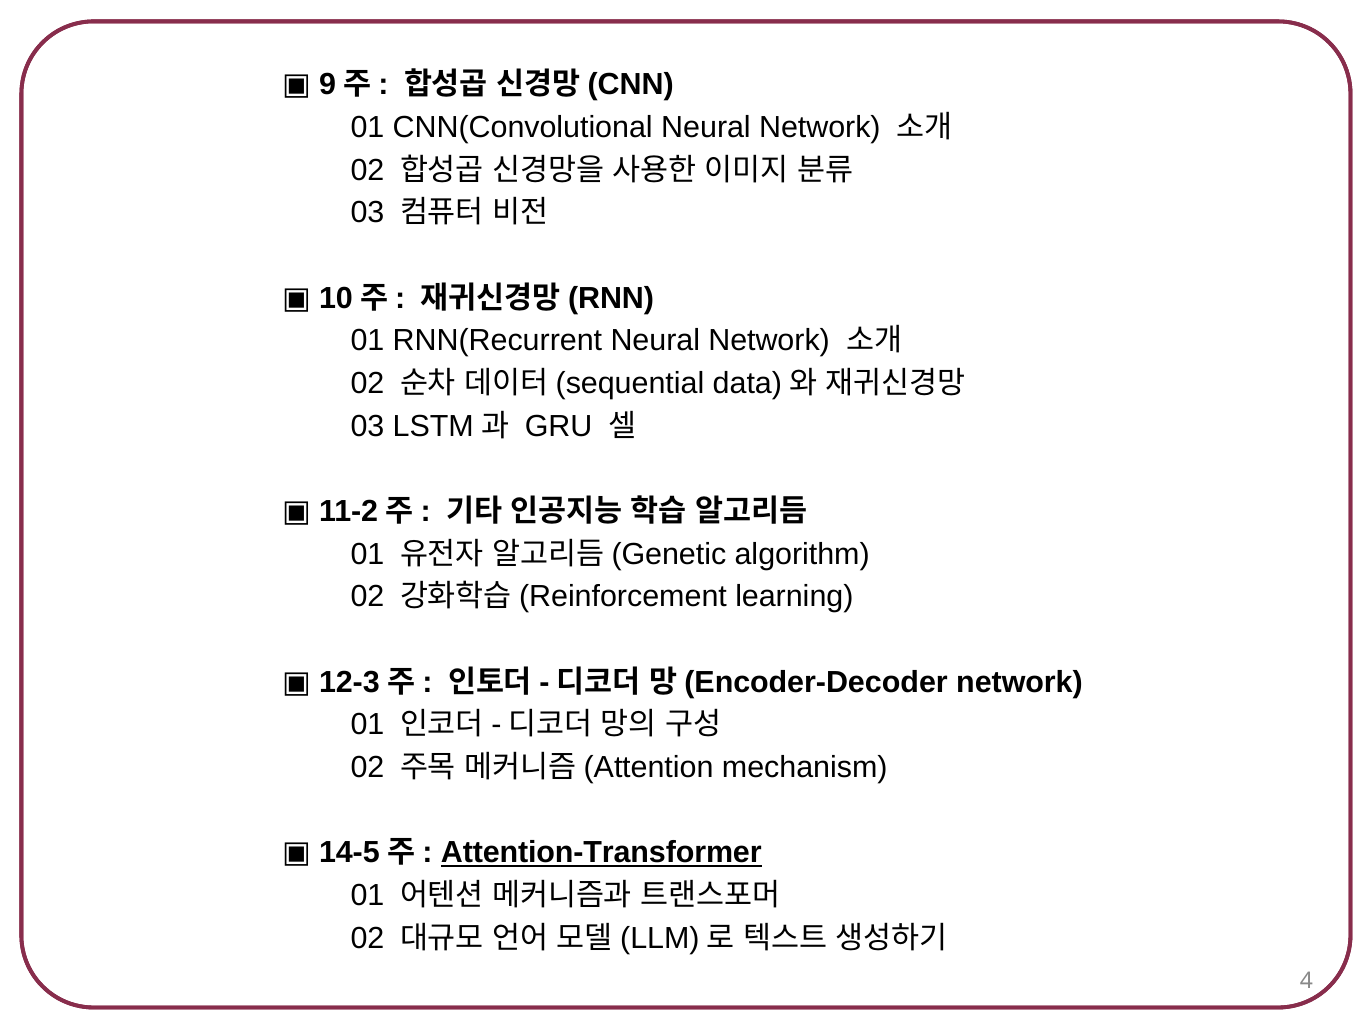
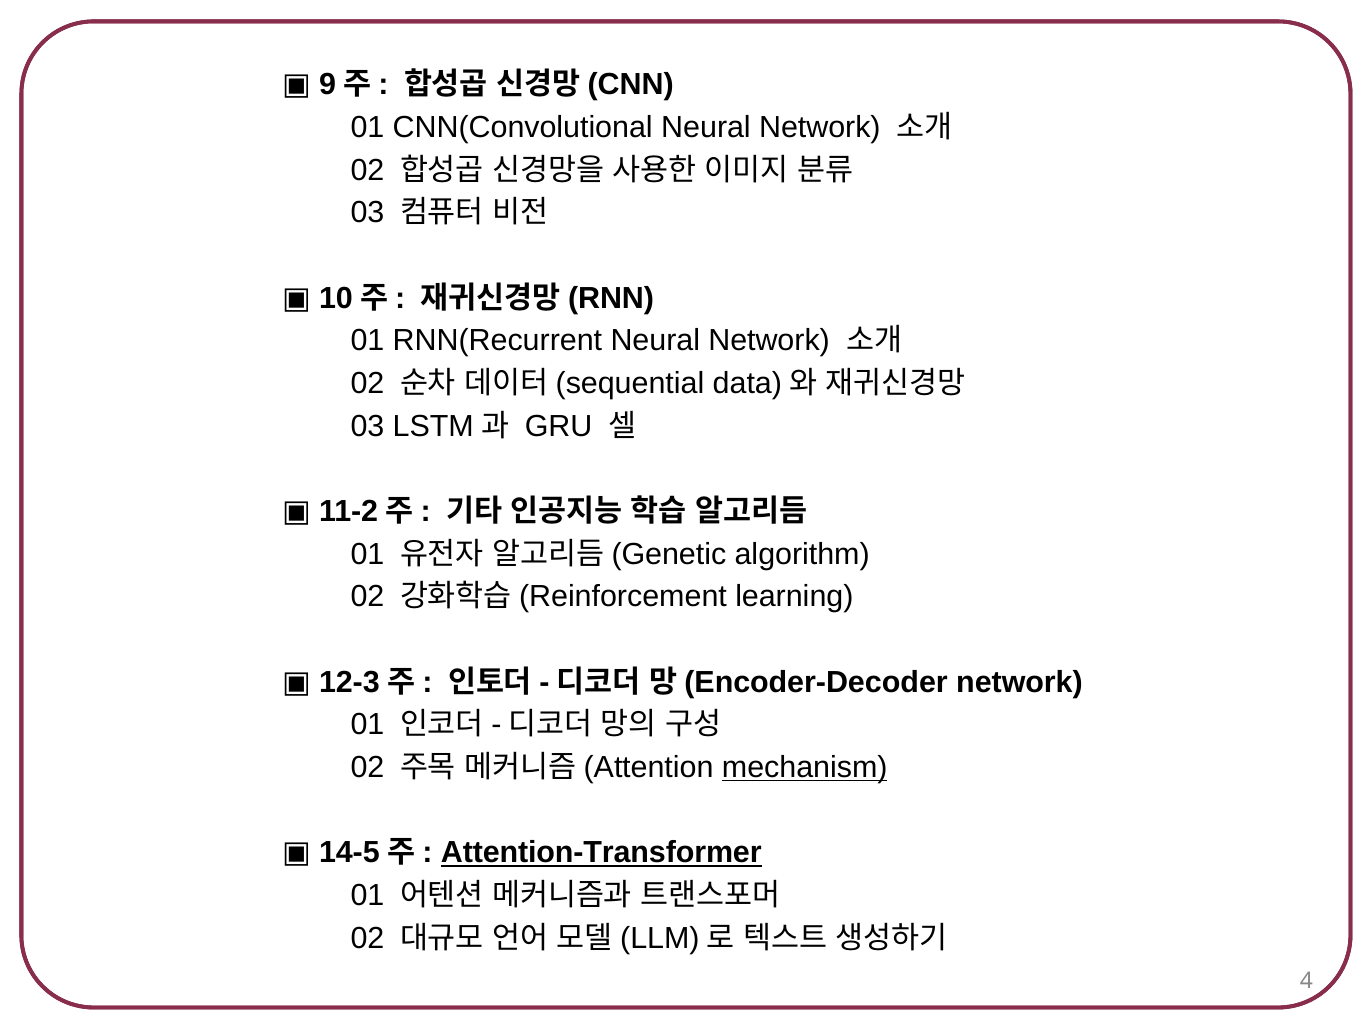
mechanism underline: none -> present
